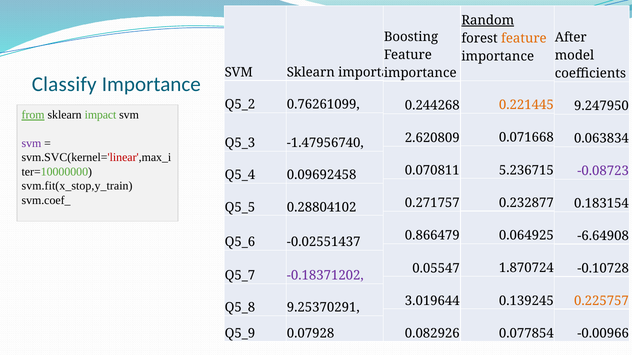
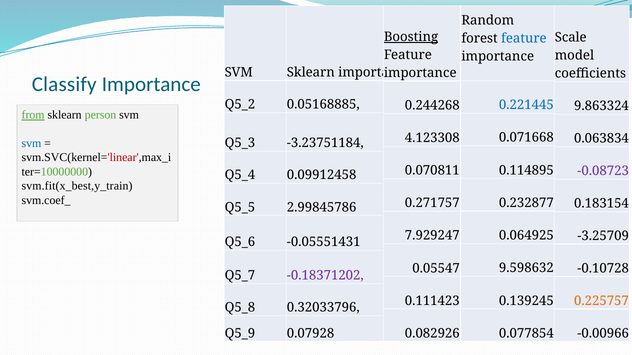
Random underline: present -> none
Boosting underline: none -> present
After: After -> Scale
feature at (524, 38) colour: orange -> blue
0.76261099: 0.76261099 -> 0.05168885
0.221445 colour: orange -> blue
9.247950: 9.247950 -> 9.863324
impact: impact -> person
2.620809: 2.620809 -> 4.123308
svm at (31, 144) colour: purple -> blue
-1.47956740: -1.47956740 -> -3.23751184
5.236715: 5.236715 -> 0.114895
0.09692458: 0.09692458 -> 0.09912458
svm.fit(x_stop,y_train: svm.fit(x_stop,y_train -> svm.fit(x_best,y_train
0.28804102: 0.28804102 -> 2.99845786
0.866479: 0.866479 -> 7.929247
-6.64908: -6.64908 -> -3.25709
-0.02551437: -0.02551437 -> -0.05551431
1.870724: 1.870724 -> 9.598632
3.019644: 3.019644 -> 0.111423
9.25370291: 9.25370291 -> 0.32033796
